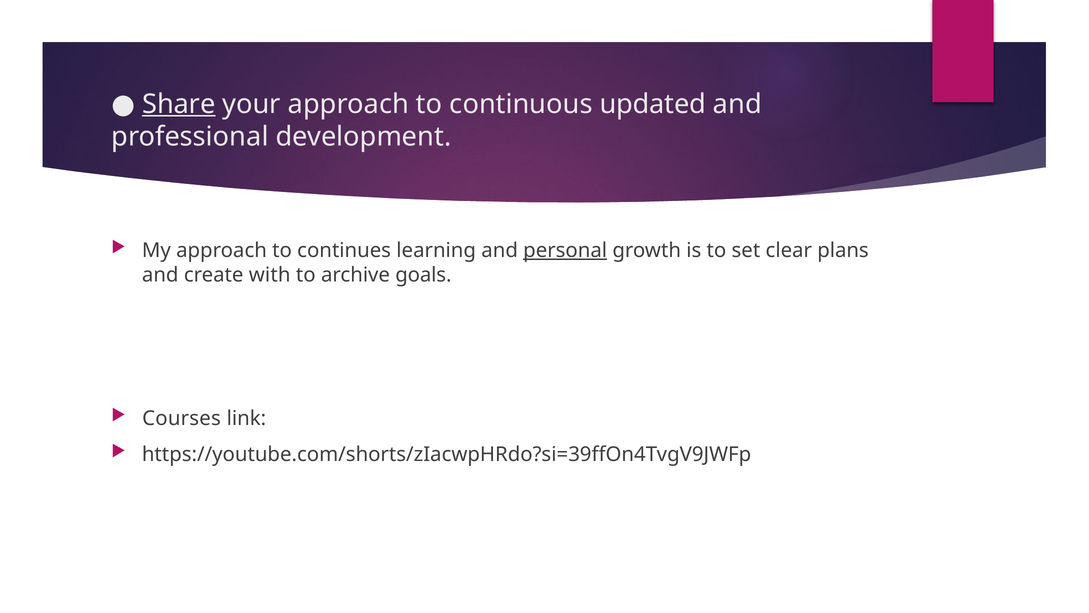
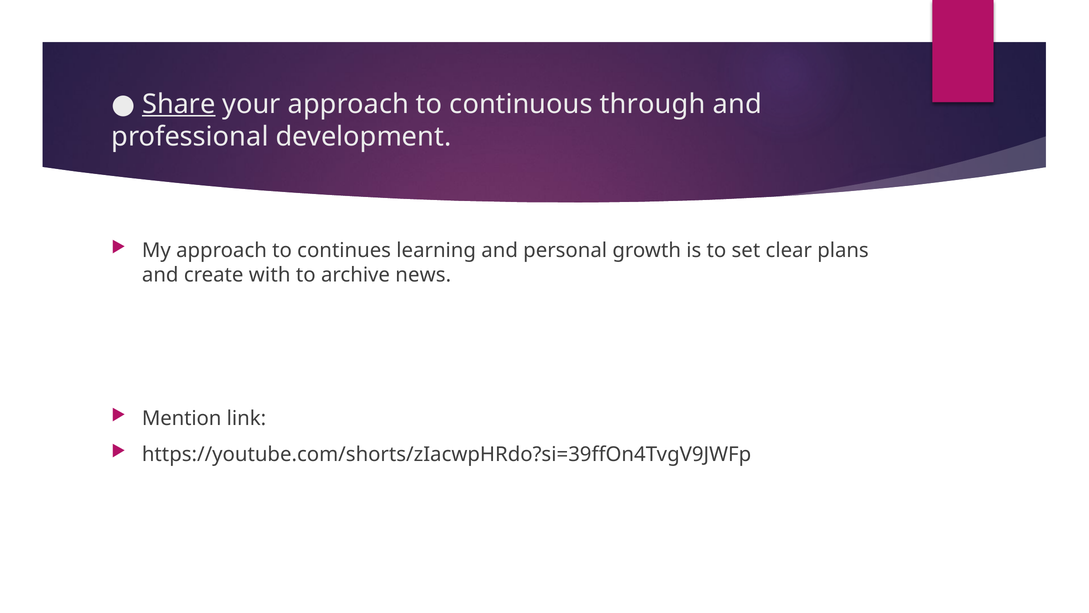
updated: updated -> through
personal underline: present -> none
goals: goals -> news
Courses: Courses -> Mention
